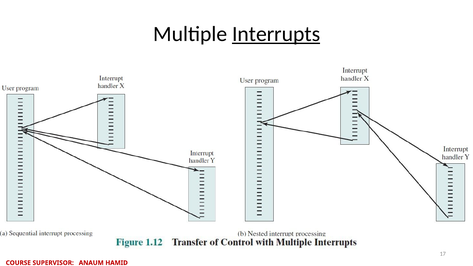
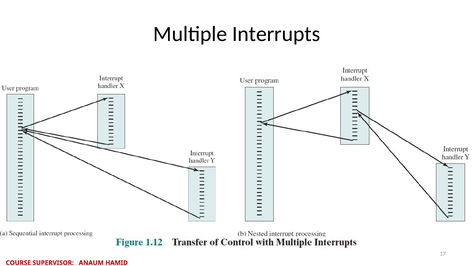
Interrupts underline: present -> none
